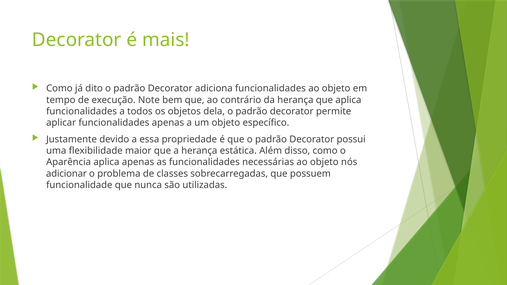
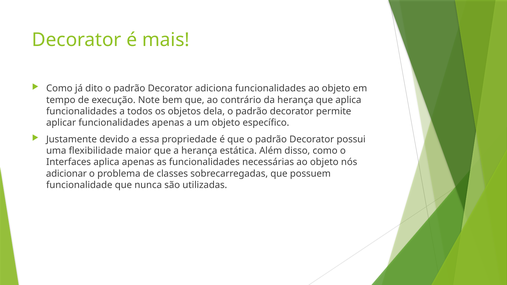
Aparência: Aparência -> Interfaces
